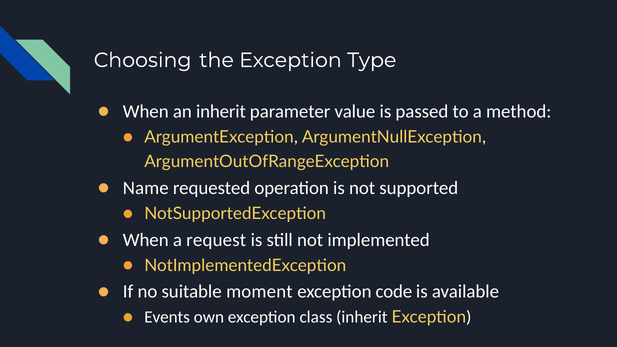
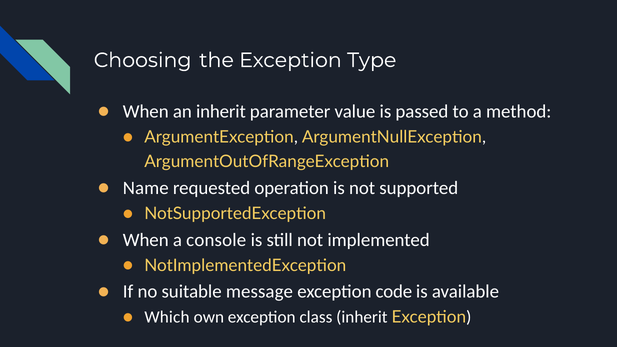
request: request -> console
moment: moment -> message
Events: Events -> Which
